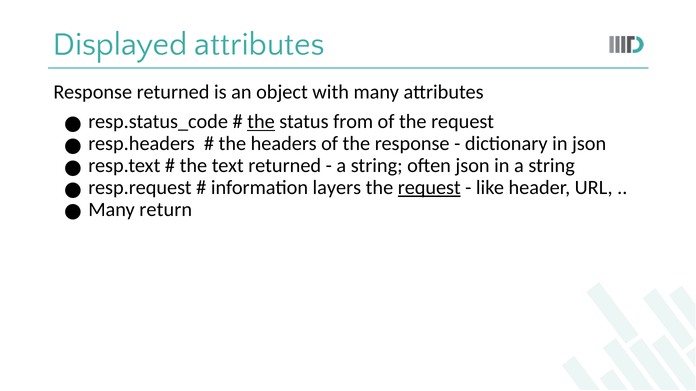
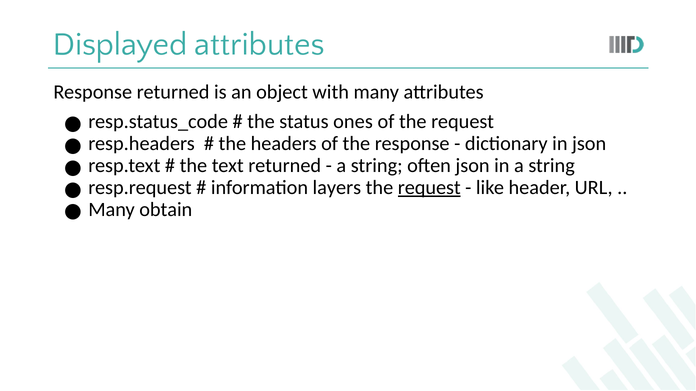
the at (261, 122) underline: present -> none
from: from -> ones
return: return -> obtain
